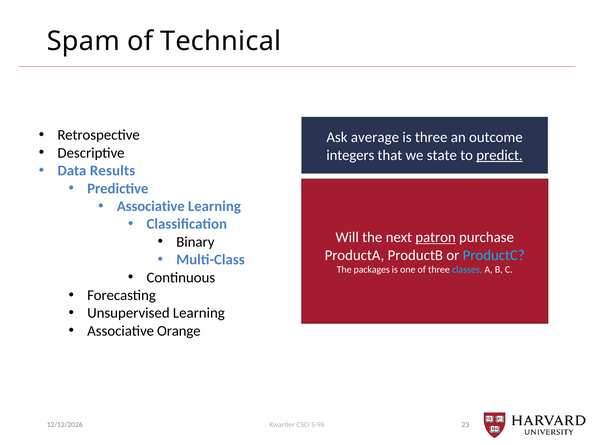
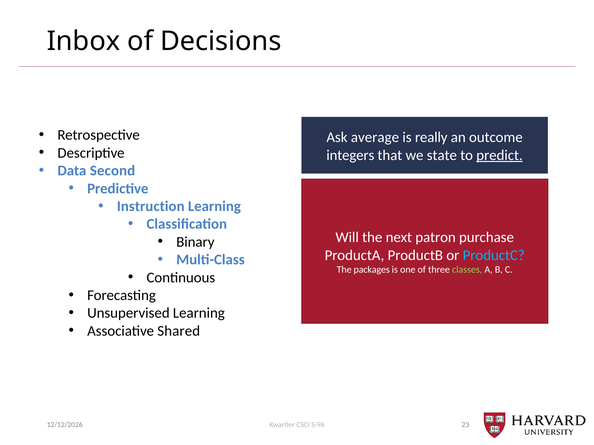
Spam: Spam -> Inbox
Technical: Technical -> Decisions
is three: three -> really
Results: Results -> Second
Associative at (151, 206): Associative -> Instruction
patron underline: present -> none
classes colour: light blue -> light green
Orange: Orange -> Shared
